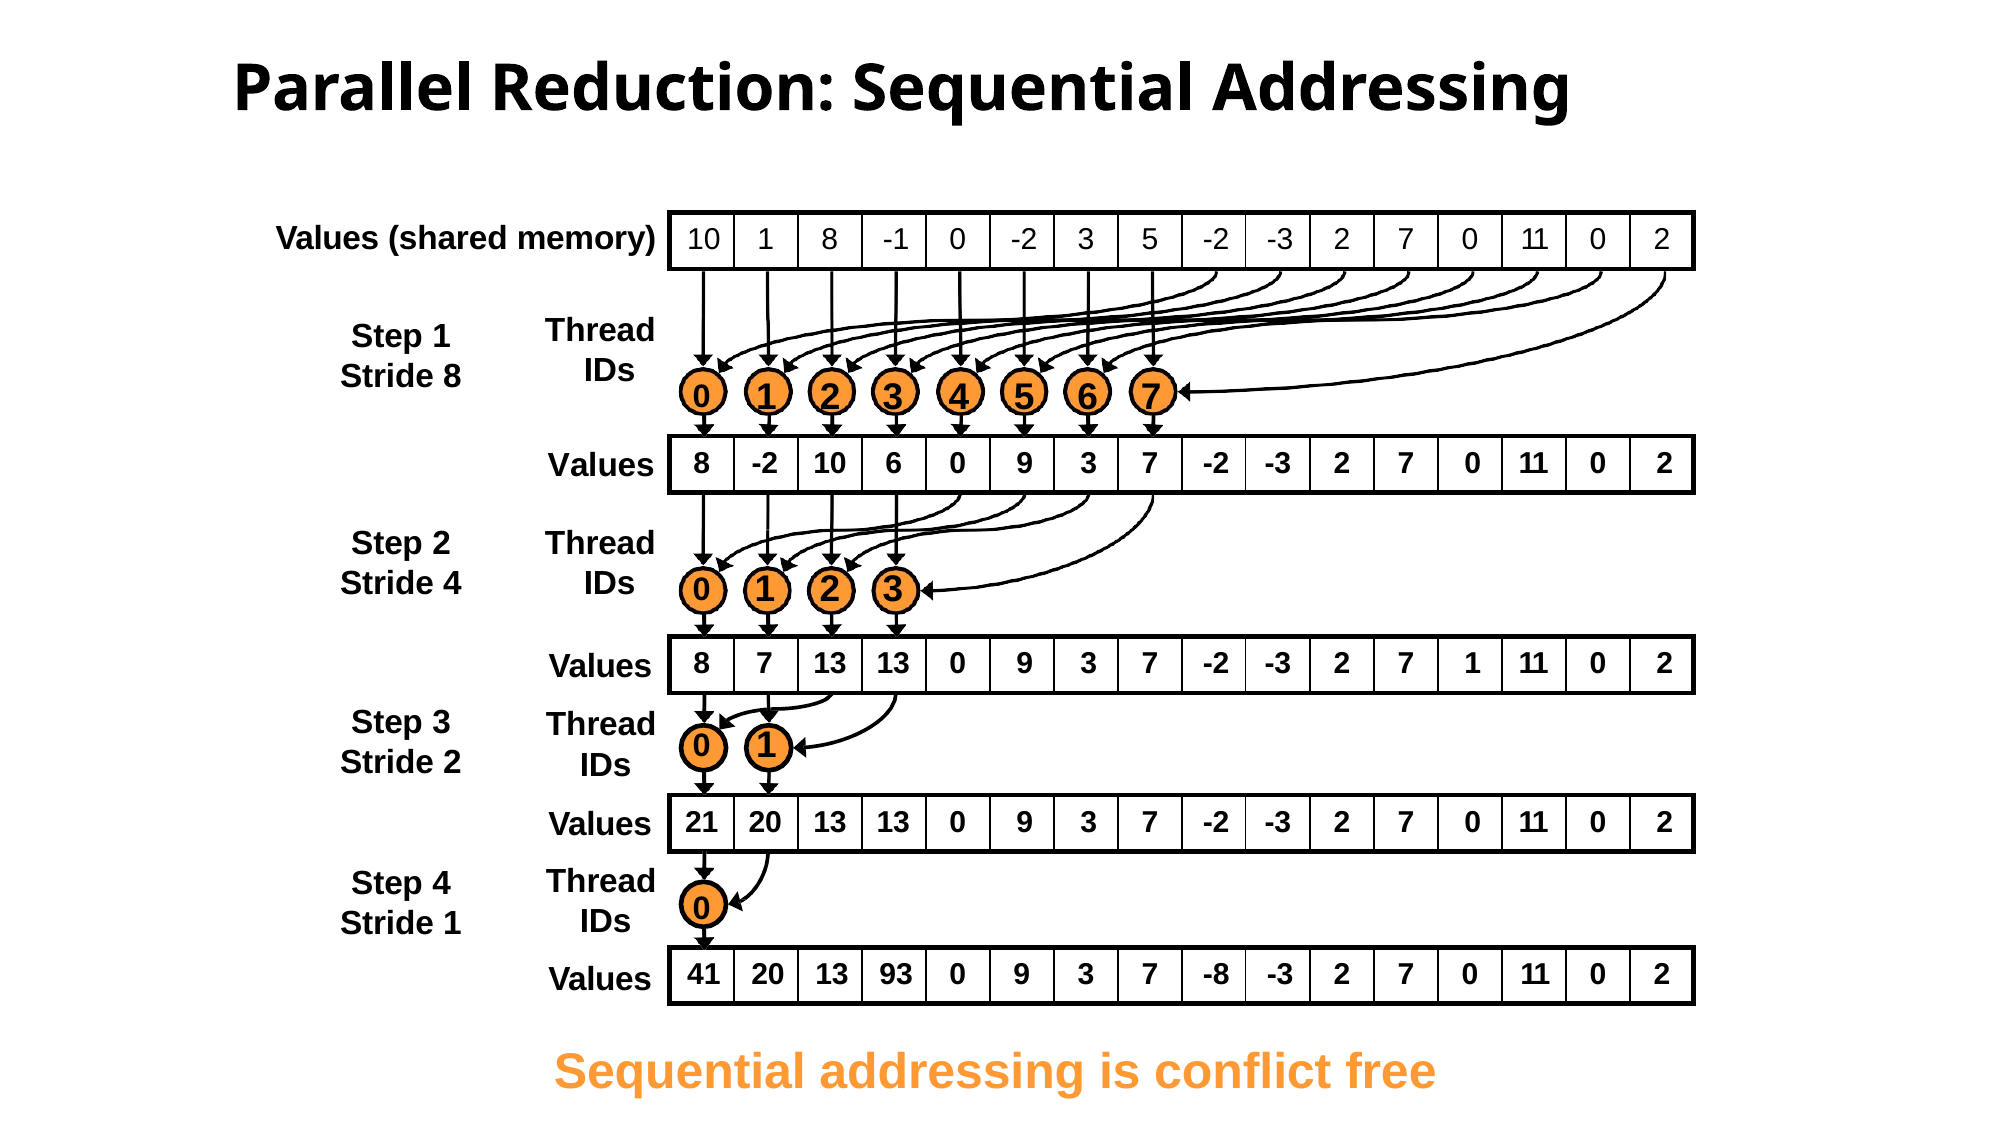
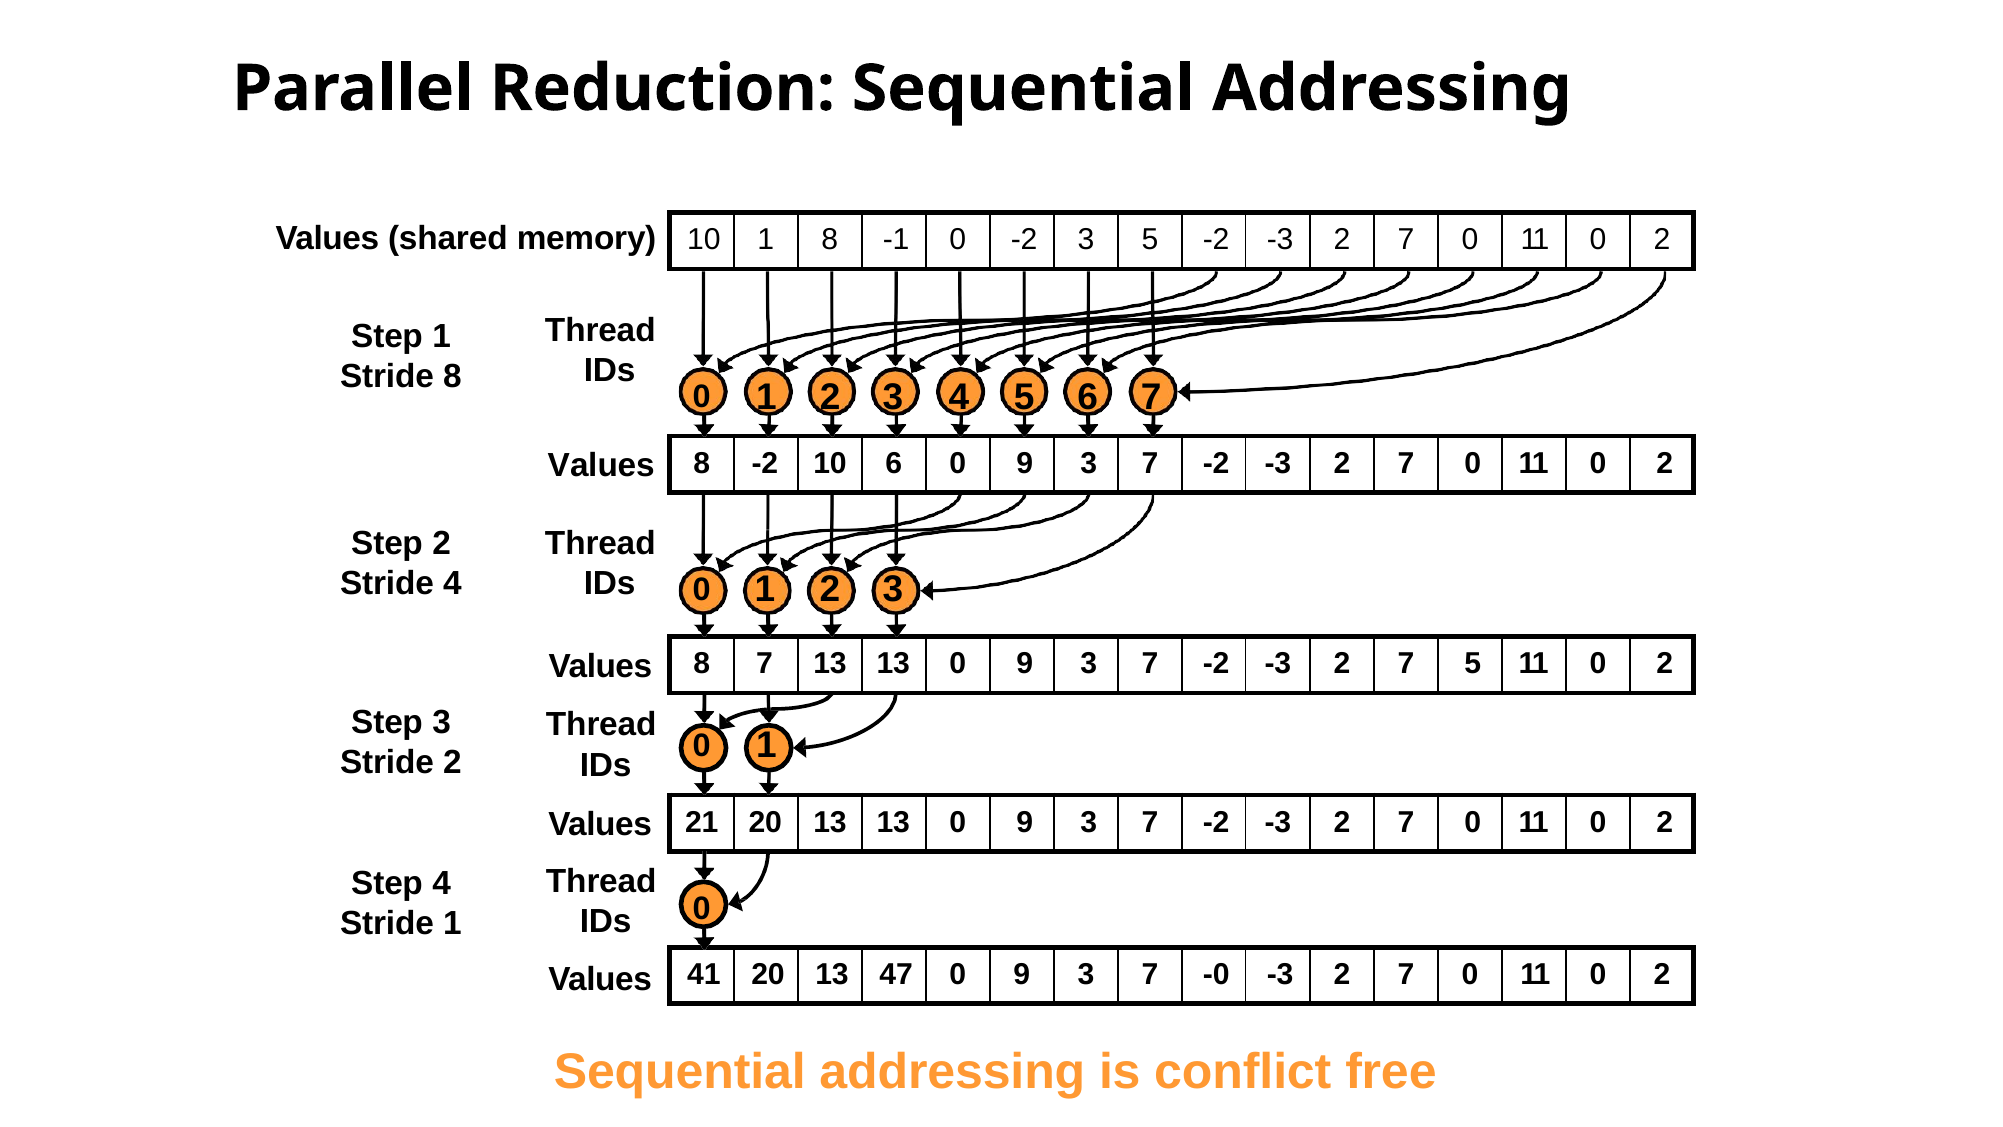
7 1: 1 -> 5
93: 93 -> 47
-8: -8 -> -0
